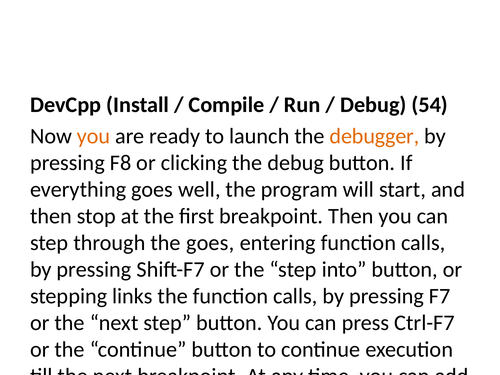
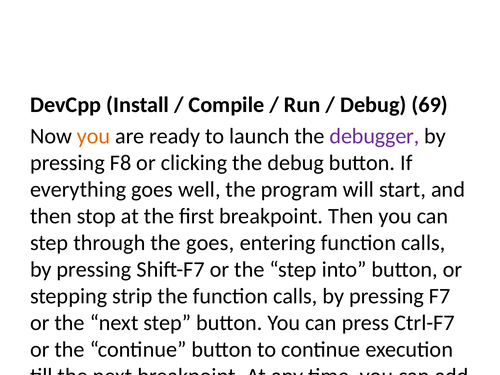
54: 54 -> 69
debugger colour: orange -> purple
links: links -> strip
